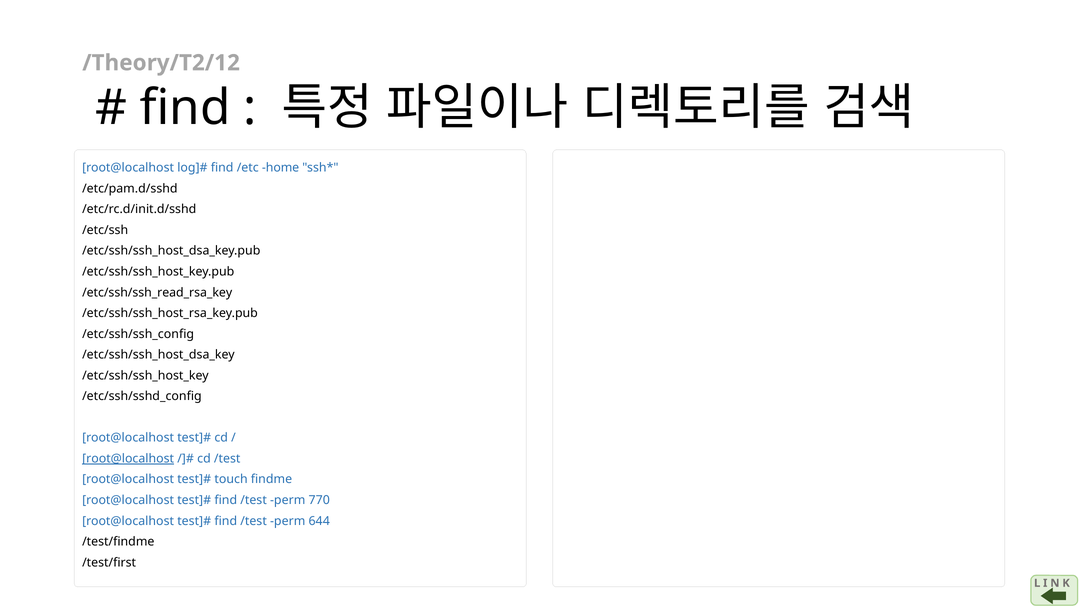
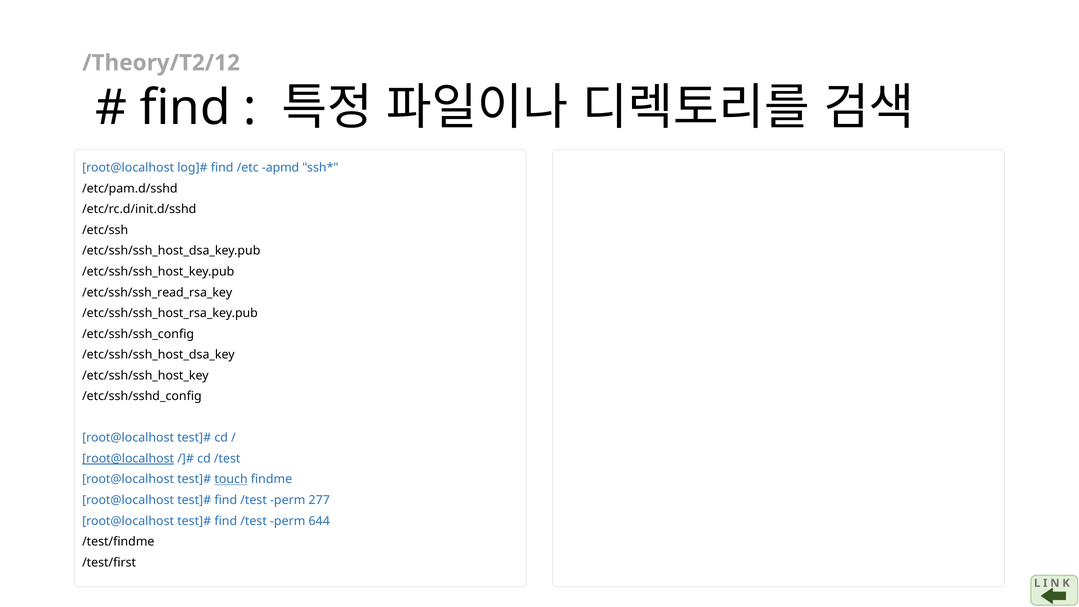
home: home -> apmd
touch underline: none -> present
770: 770 -> 277
